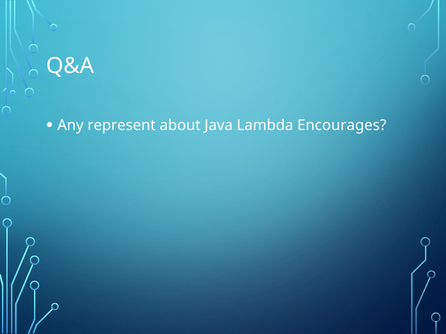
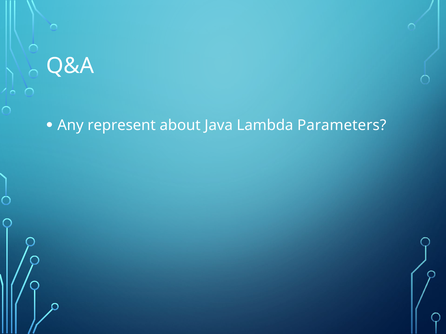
Encourages: Encourages -> Parameters
